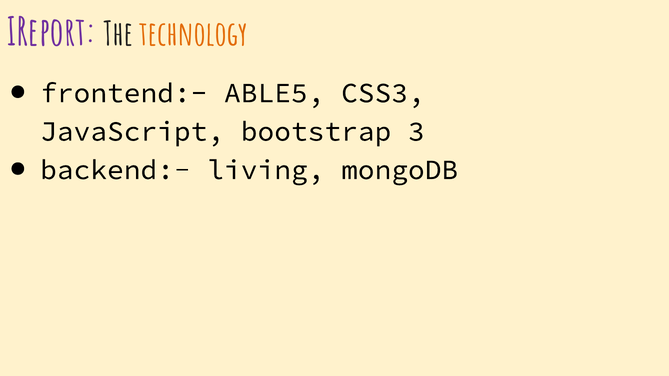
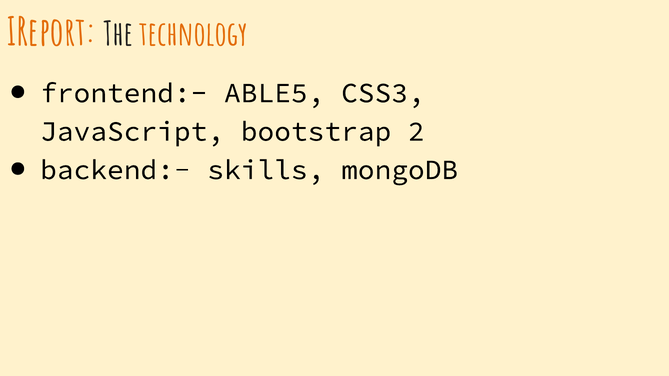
IReport colour: purple -> orange
3: 3 -> 2
living: living -> skills
